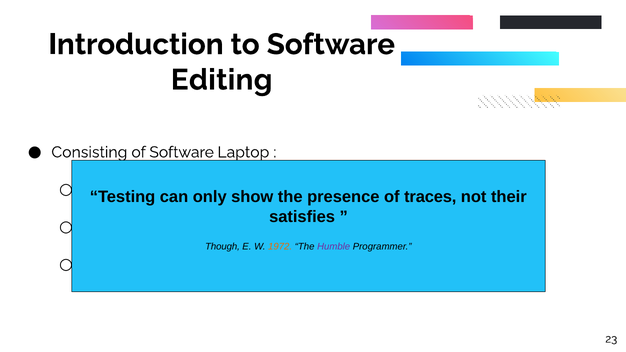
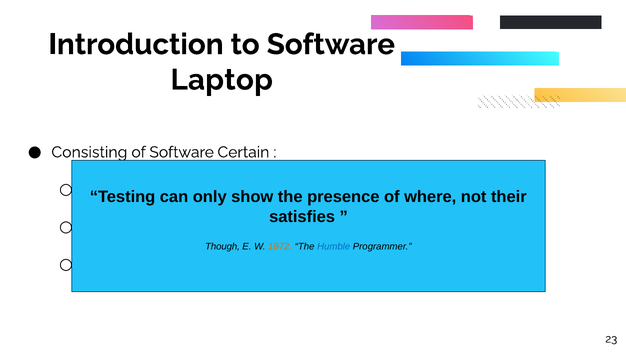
Editing: Editing -> Laptop
Laptop: Laptop -> Certain
traces: traces -> where
Humble colour: purple -> blue
